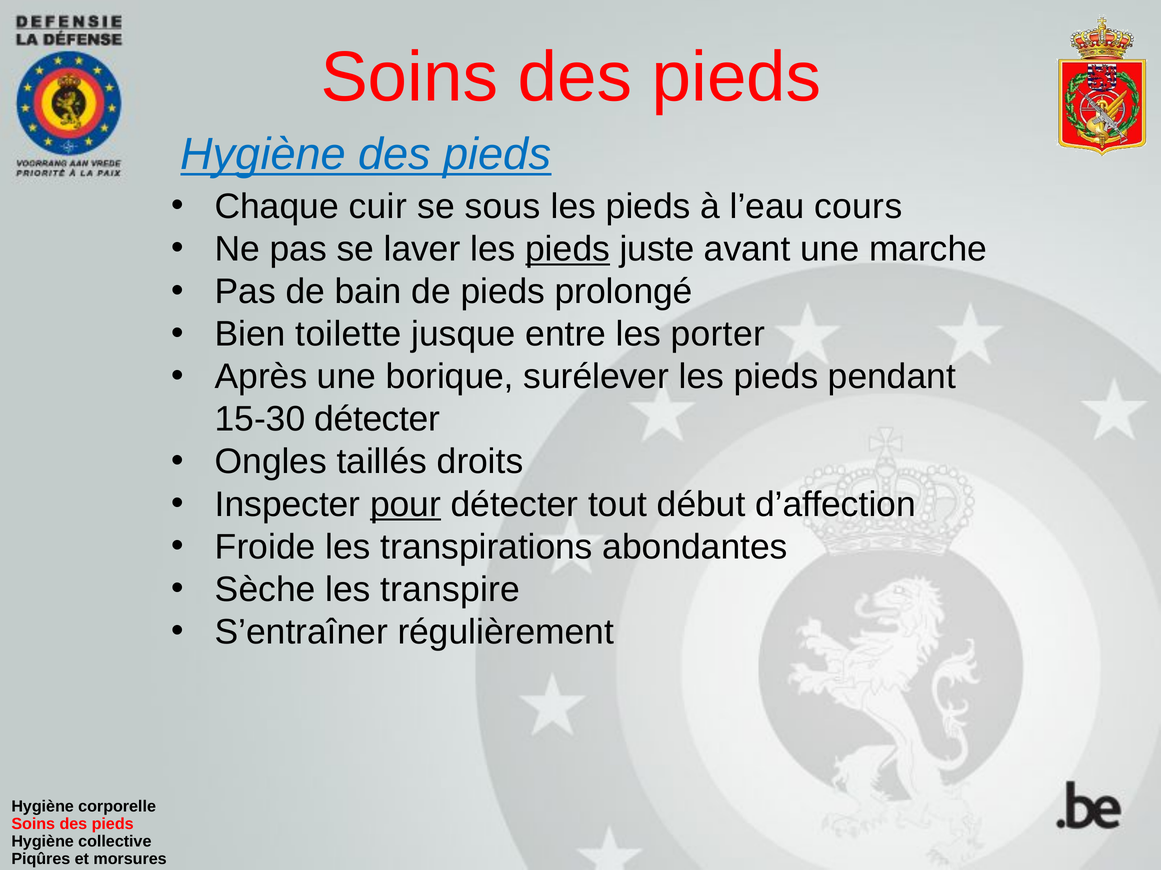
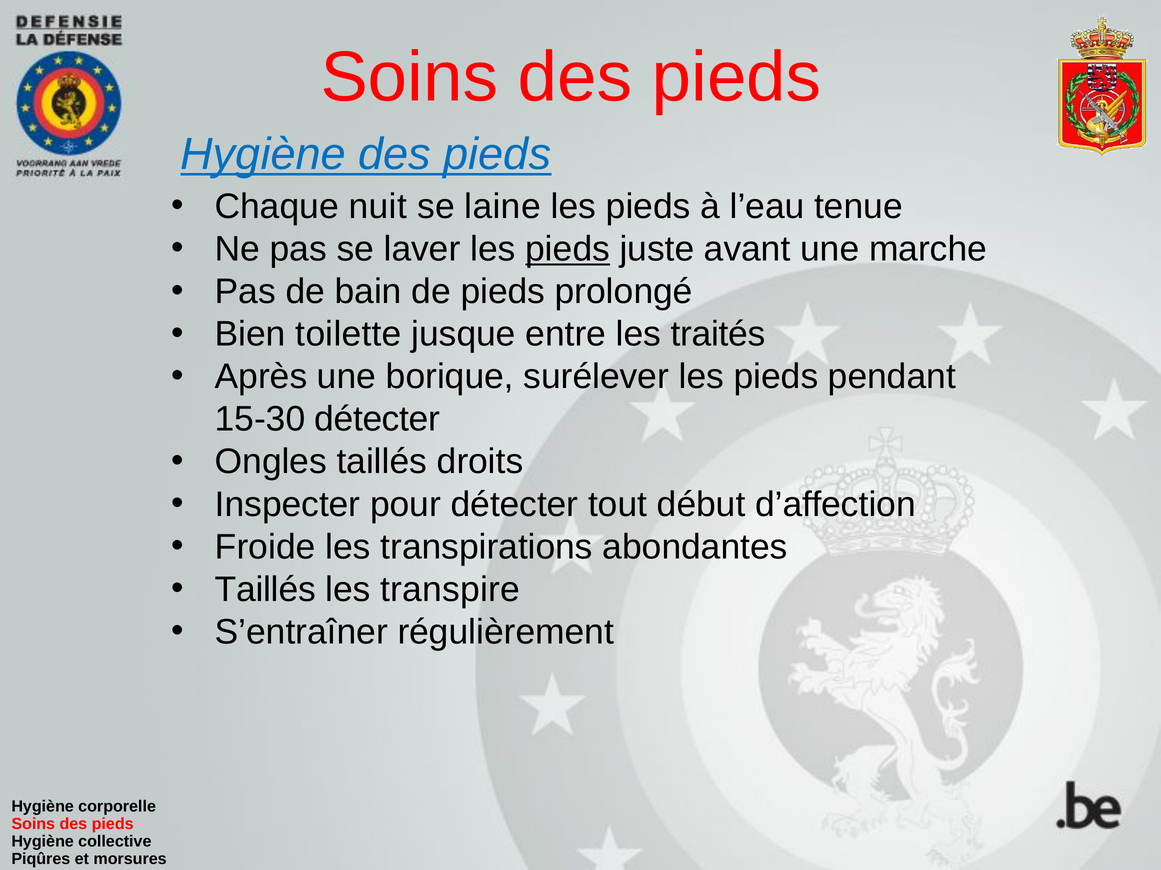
cuir: cuir -> nuit
sous: sous -> laine
cours: cours -> tenue
porter: porter -> traités
pour underline: present -> none
Sèche at (265, 590): Sèche -> Taillés
